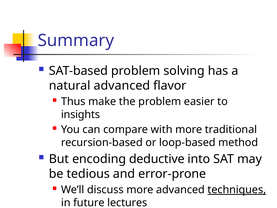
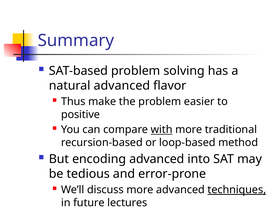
insights: insights -> positive
with underline: none -> present
encoding deductive: deductive -> advanced
